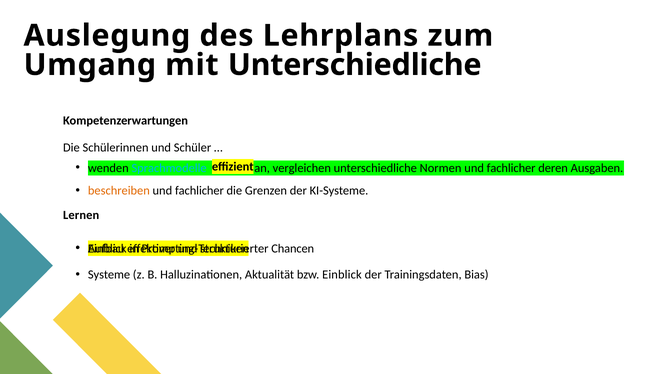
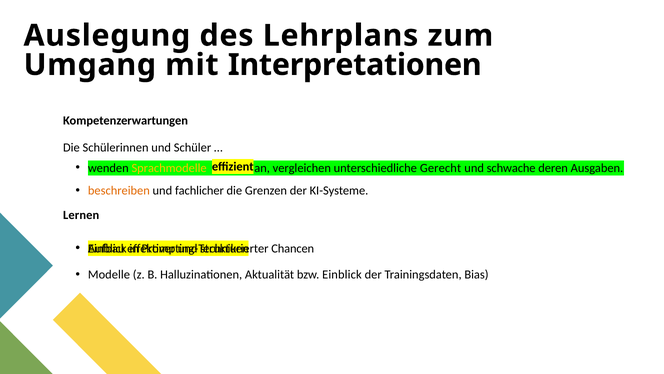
mit Unterschiedliche: Unterschiedliche -> Interpretationen
Sprachmodelle colour: light blue -> yellow
Normen: Normen -> Gerecht
fachlicher at (511, 168): fachlicher -> schwache
Systeme: Systeme -> Modelle
